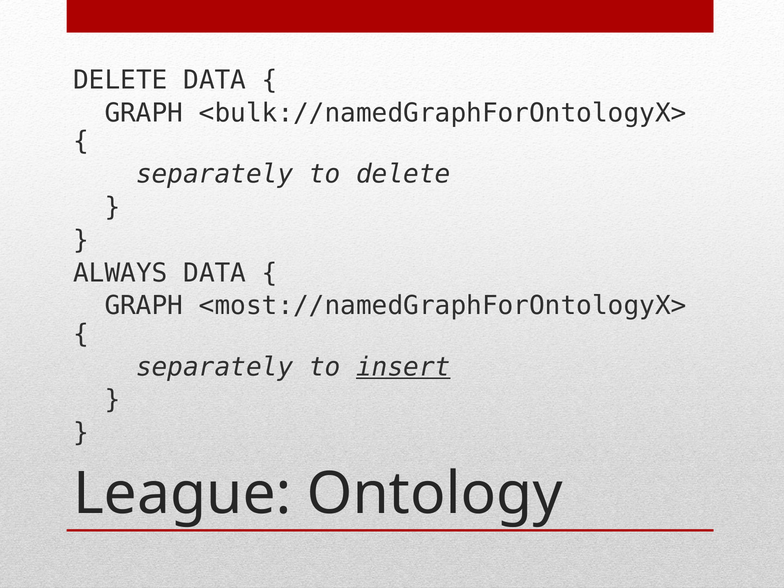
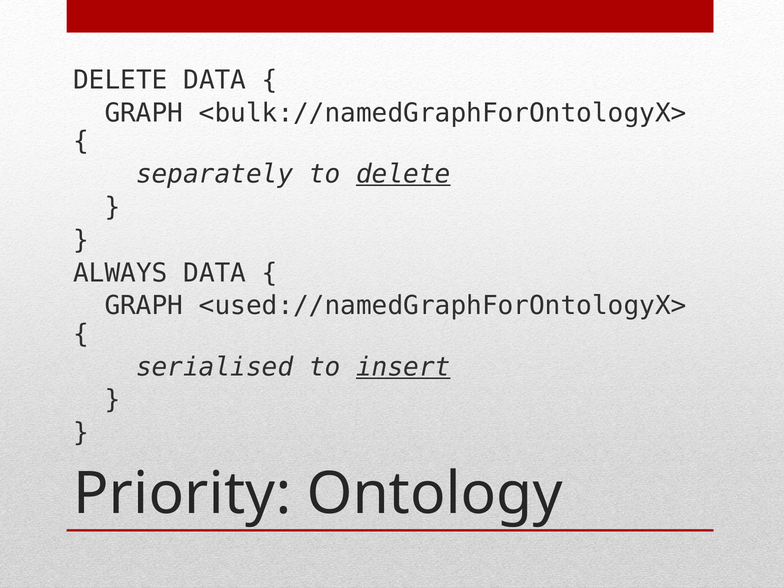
delete at (403, 174) underline: none -> present
<most://namedGraphForOntologyX>: <most://namedGraphForOntologyX> -> <used://namedGraphForOntologyX>
separately at (215, 367): separately -> serialised
League: League -> Priority
